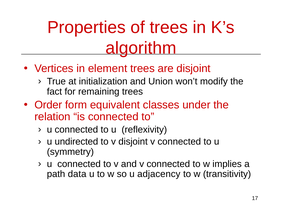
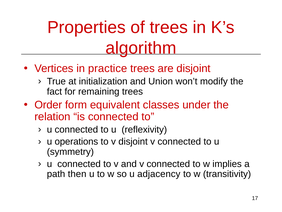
element: element -> practice
undirected: undirected -> operations
data: data -> then
